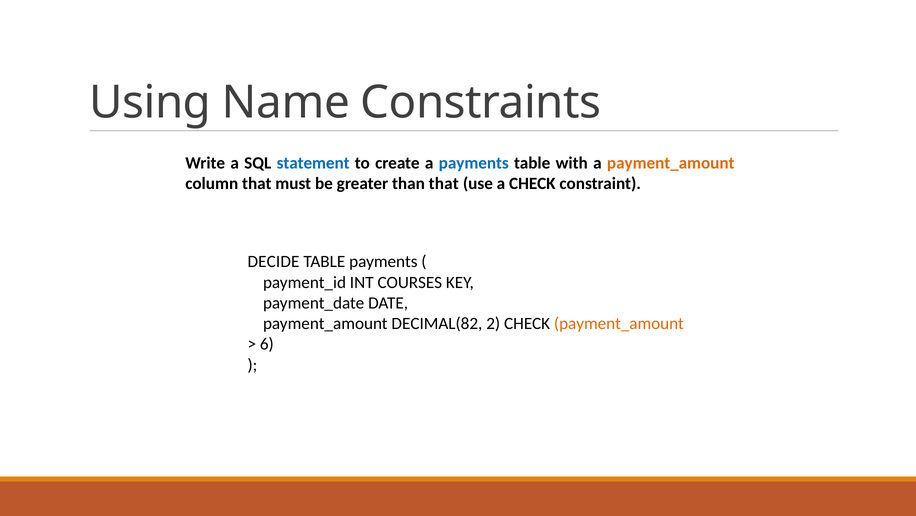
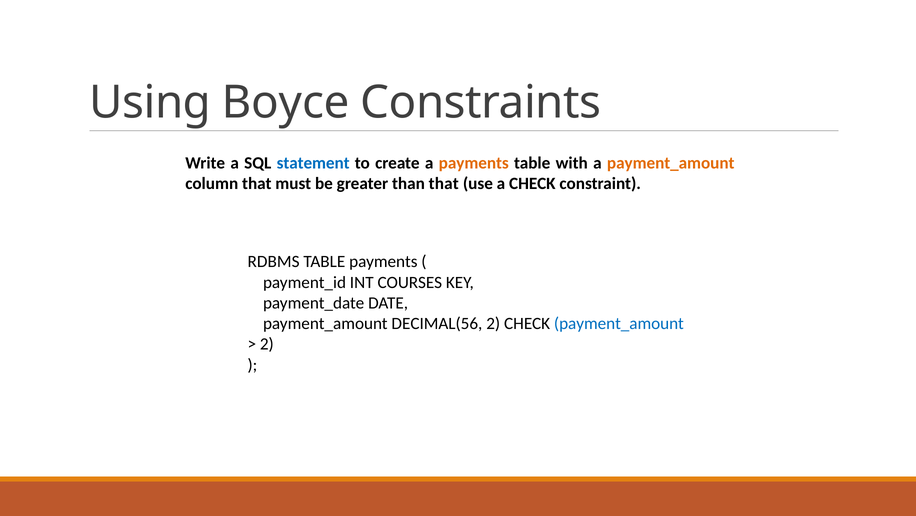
Name: Name -> Boyce
payments at (474, 163) colour: blue -> orange
DECIDE: DECIDE -> RDBMS
DECIMAL(82: DECIMAL(82 -> DECIMAL(56
payment_amount at (619, 323) colour: orange -> blue
6 at (267, 344): 6 -> 2
